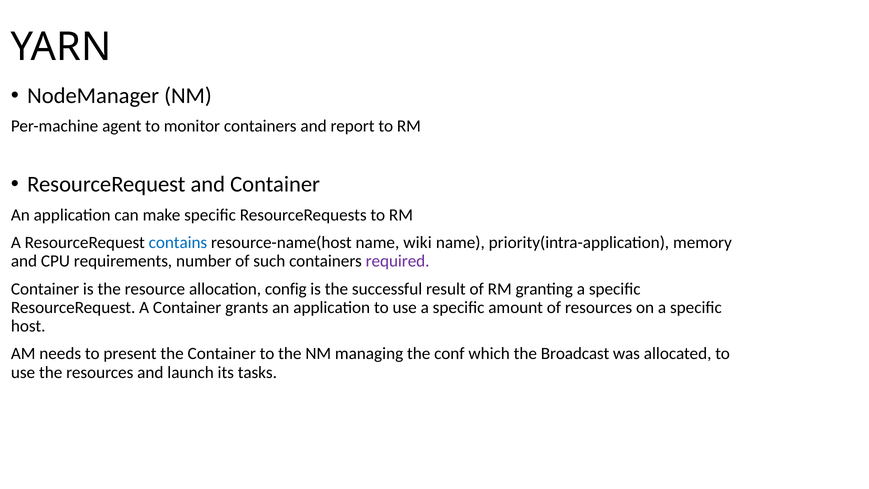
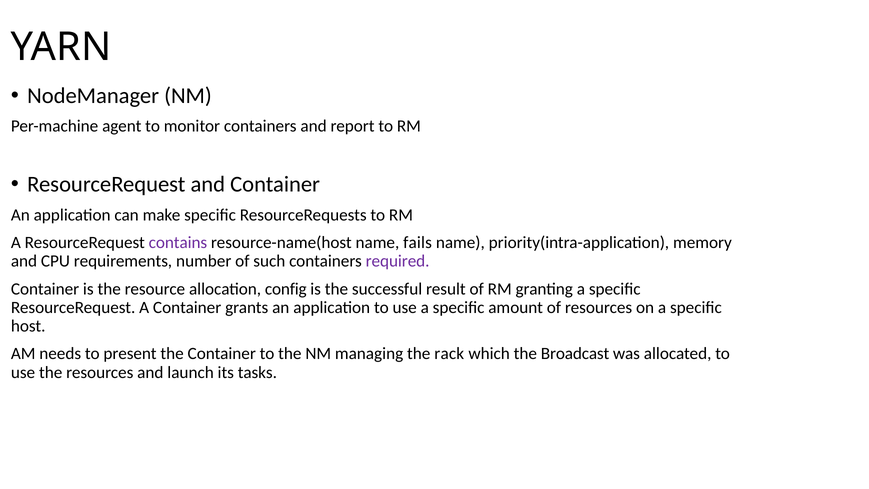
contains colour: blue -> purple
wiki: wiki -> fails
conf: conf -> rack
